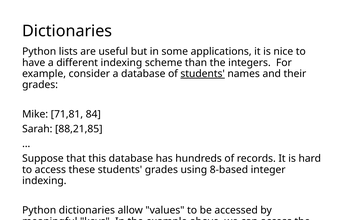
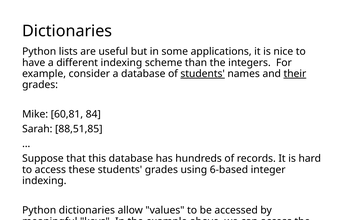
their underline: none -> present
71,81: 71,81 -> 60,81
88,21,85: 88,21,85 -> 88,51,85
8-based: 8-based -> 6-based
